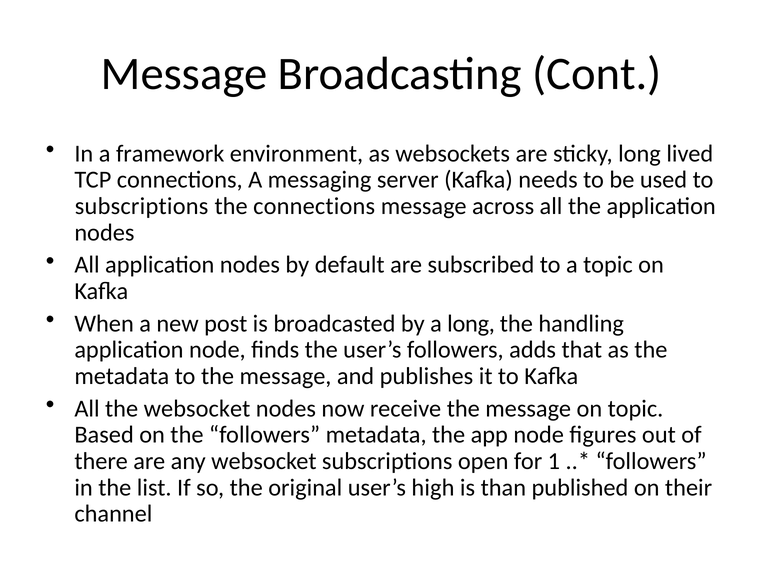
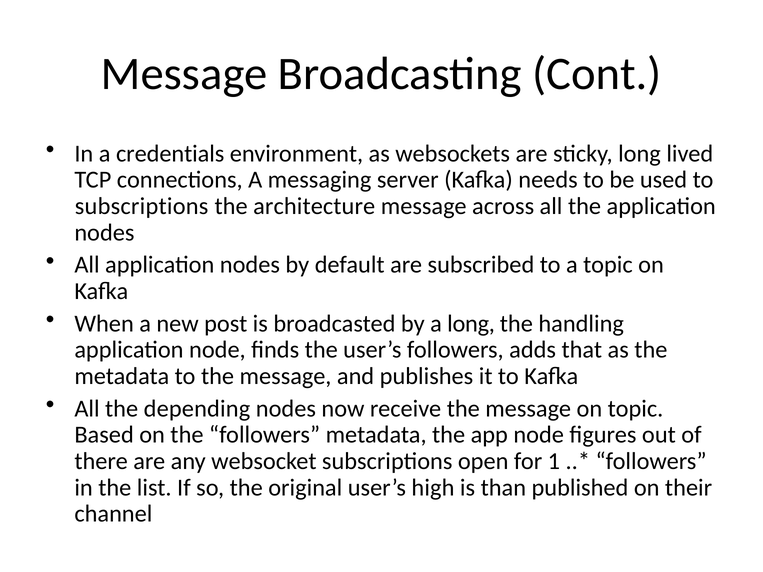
framework: framework -> credentials
the connections: connections -> architecture
the websocket: websocket -> depending
